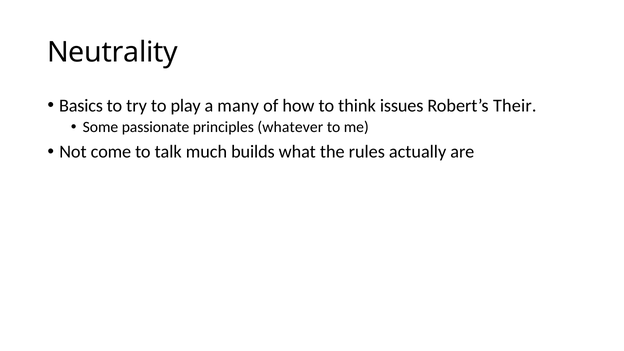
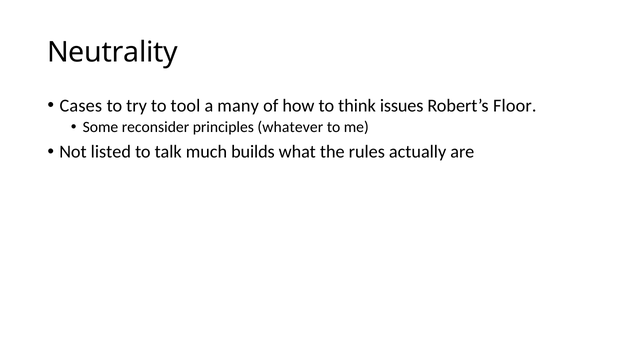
Basics: Basics -> Cases
play: play -> tool
Their: Their -> Floor
passionate: passionate -> reconsider
come: come -> listed
